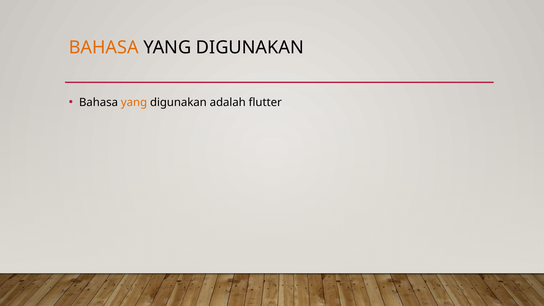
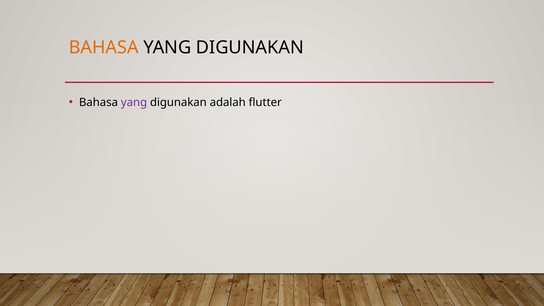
yang at (134, 102) colour: orange -> purple
